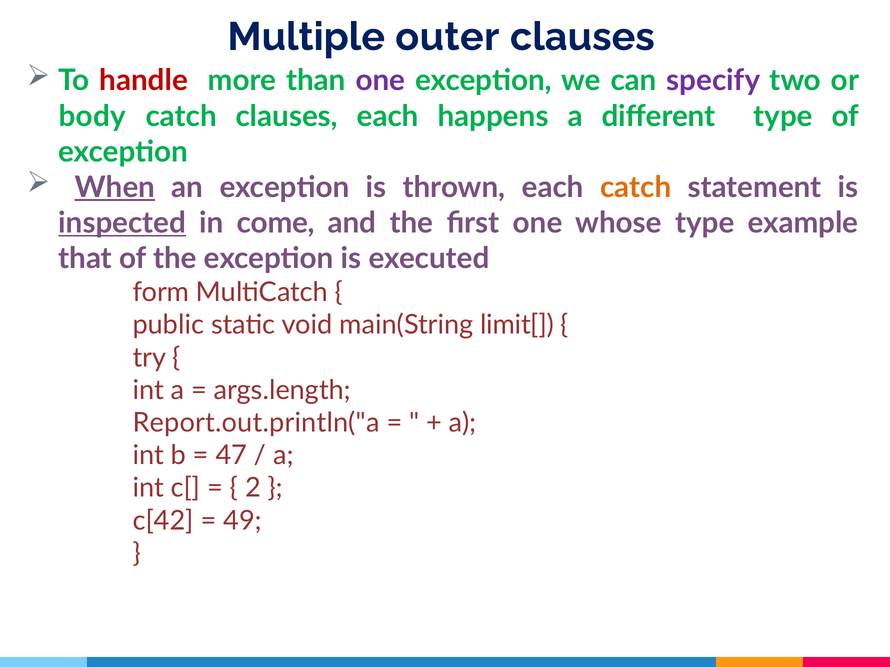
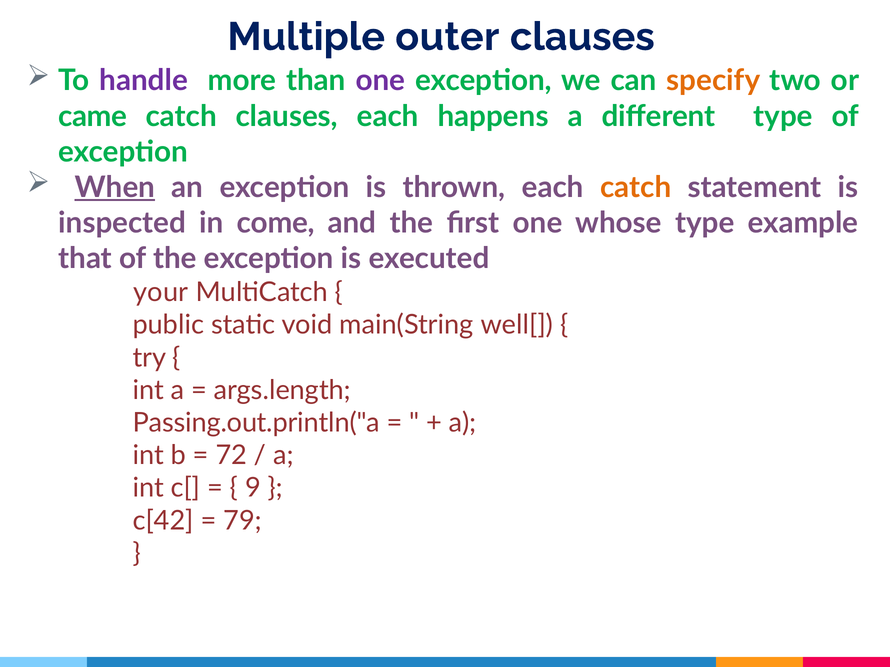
handle colour: red -> purple
specify colour: purple -> orange
body: body -> came
inspected underline: present -> none
form: form -> your
limit[: limit[ -> well[
Report.out.println("a: Report.out.println("a -> Passing.out.println("a
47: 47 -> 72
2: 2 -> 9
49: 49 -> 79
